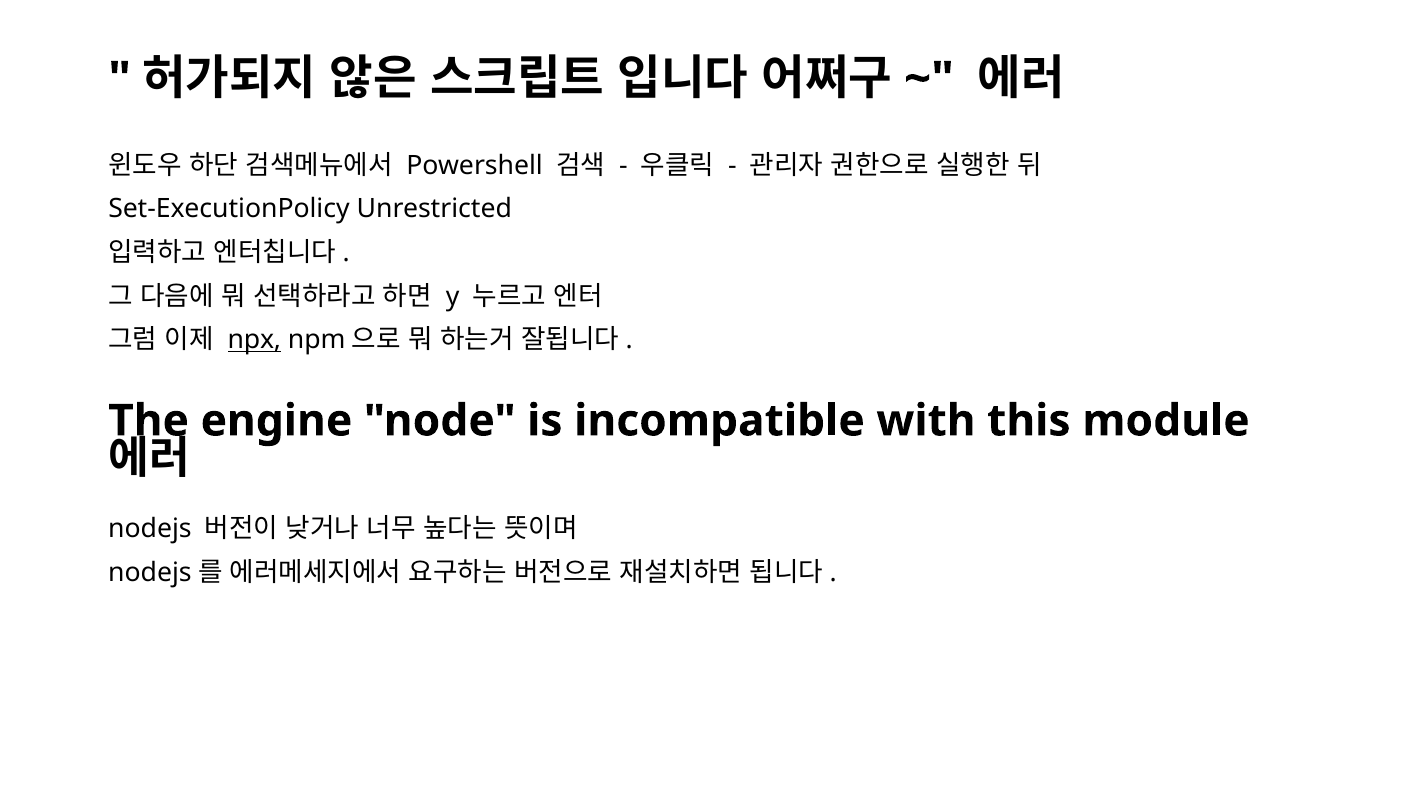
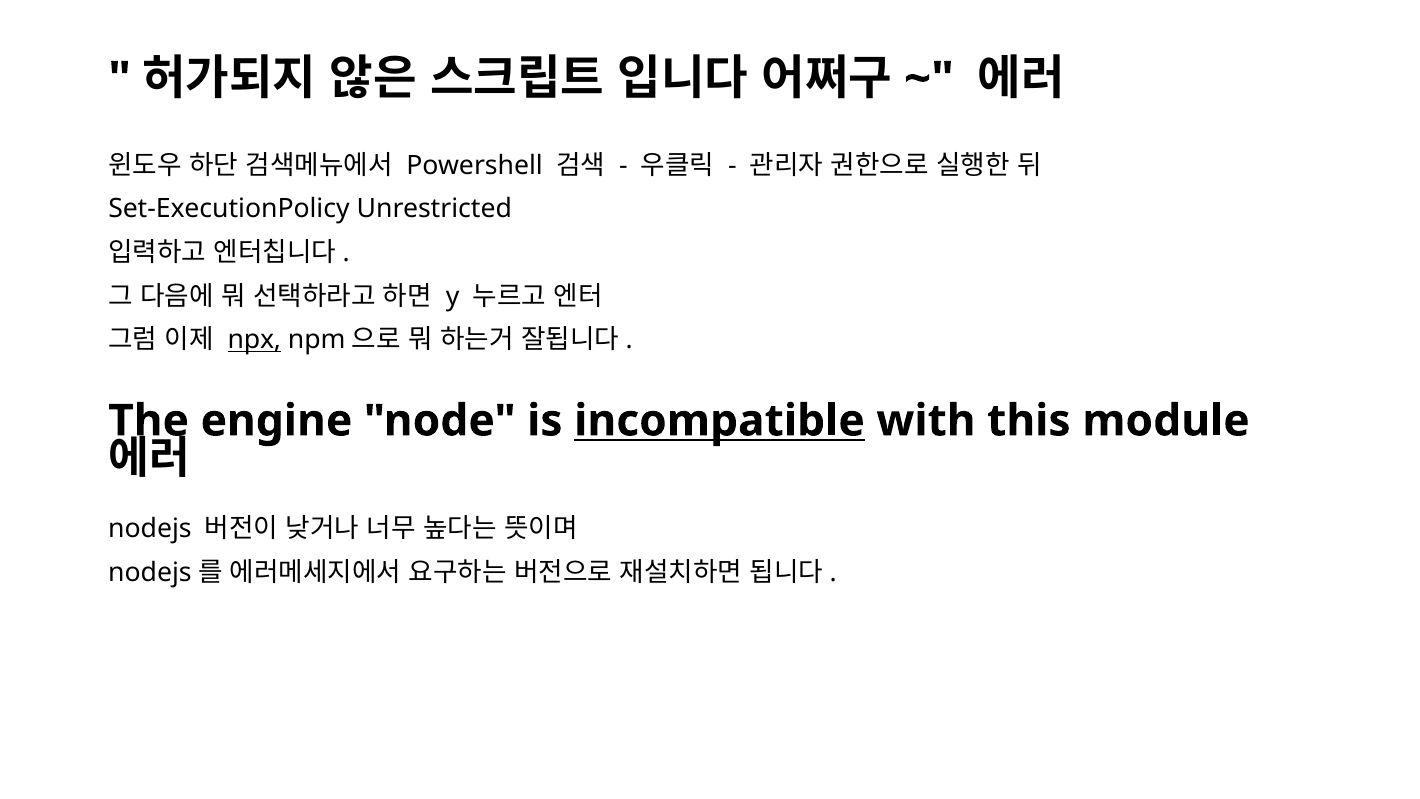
incompatible underline: none -> present
